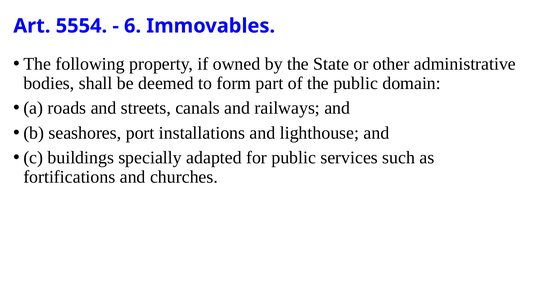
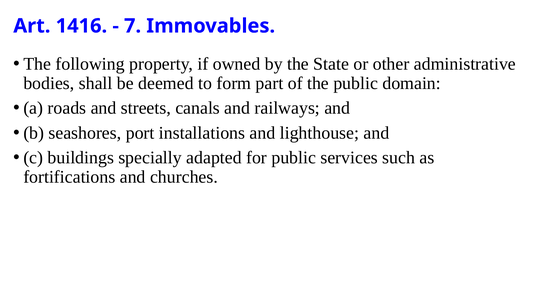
5554: 5554 -> 1416
6: 6 -> 7
